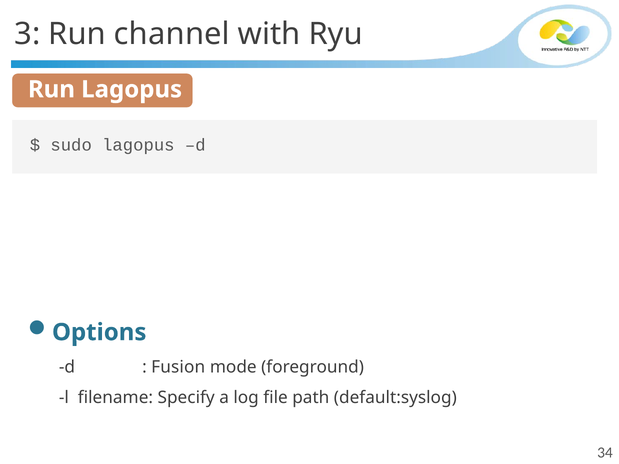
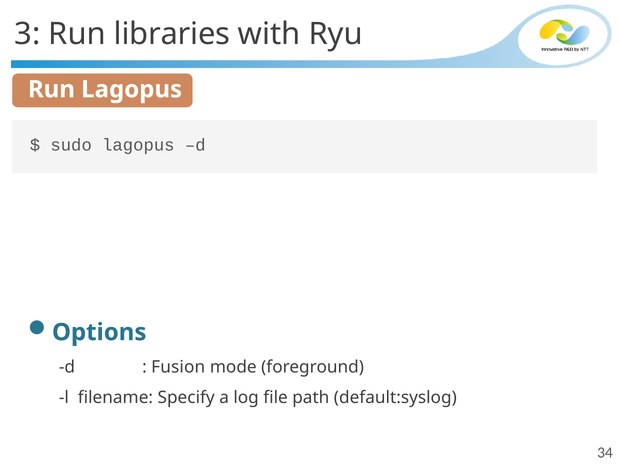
channel: channel -> libraries
